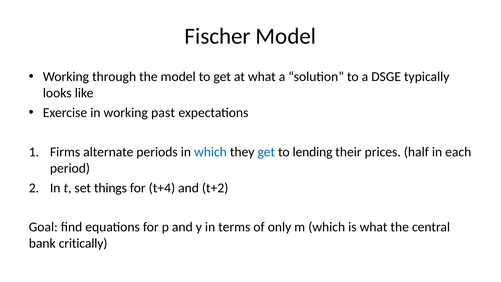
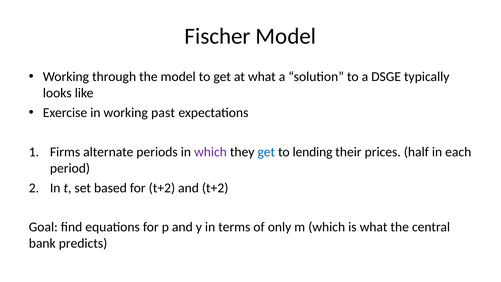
which at (210, 152) colour: blue -> purple
things: things -> based
for t+4: t+4 -> t+2
critically: critically -> predicts
